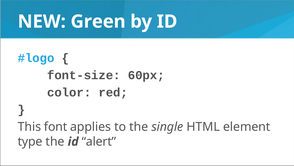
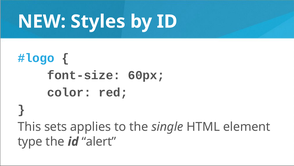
Green: Green -> Styles
font: font -> sets
